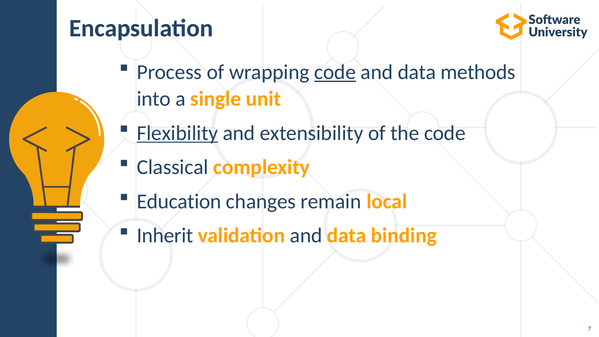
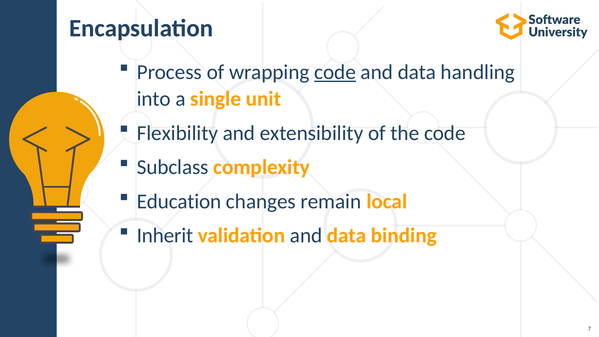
methods: methods -> handling
Flexibility underline: present -> none
Classical: Classical -> Subclass
